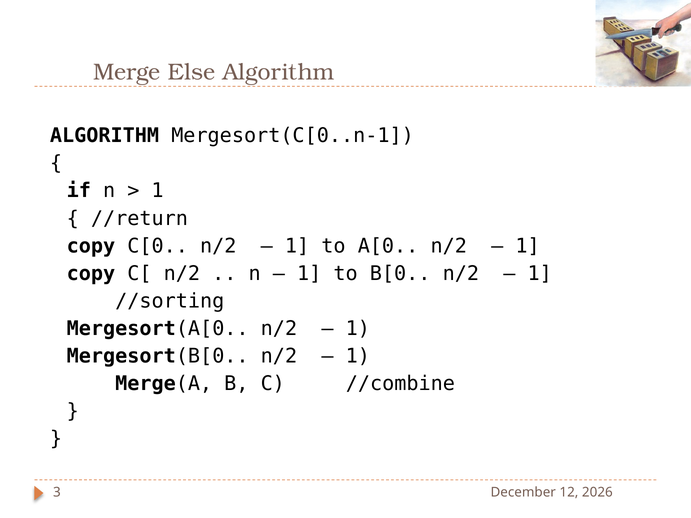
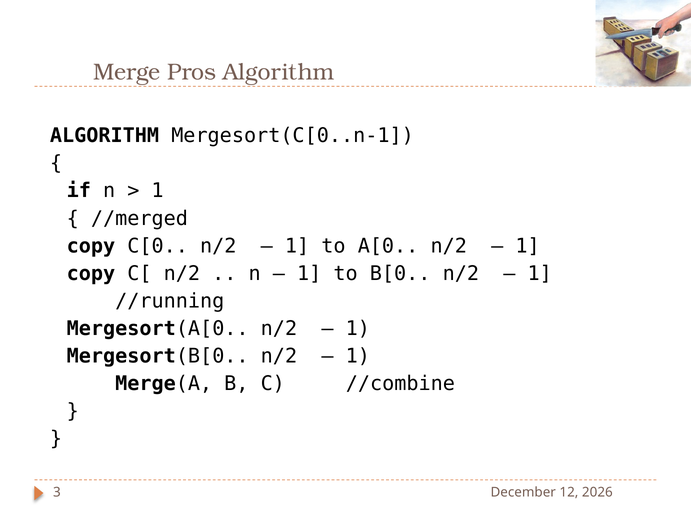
Else: Else -> Pros
//return: //return -> //merged
//sorting: //sorting -> //running
